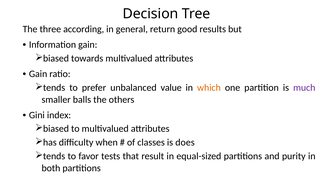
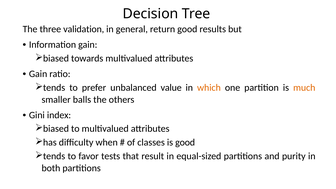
according: according -> validation
much colour: purple -> orange
is does: does -> good
